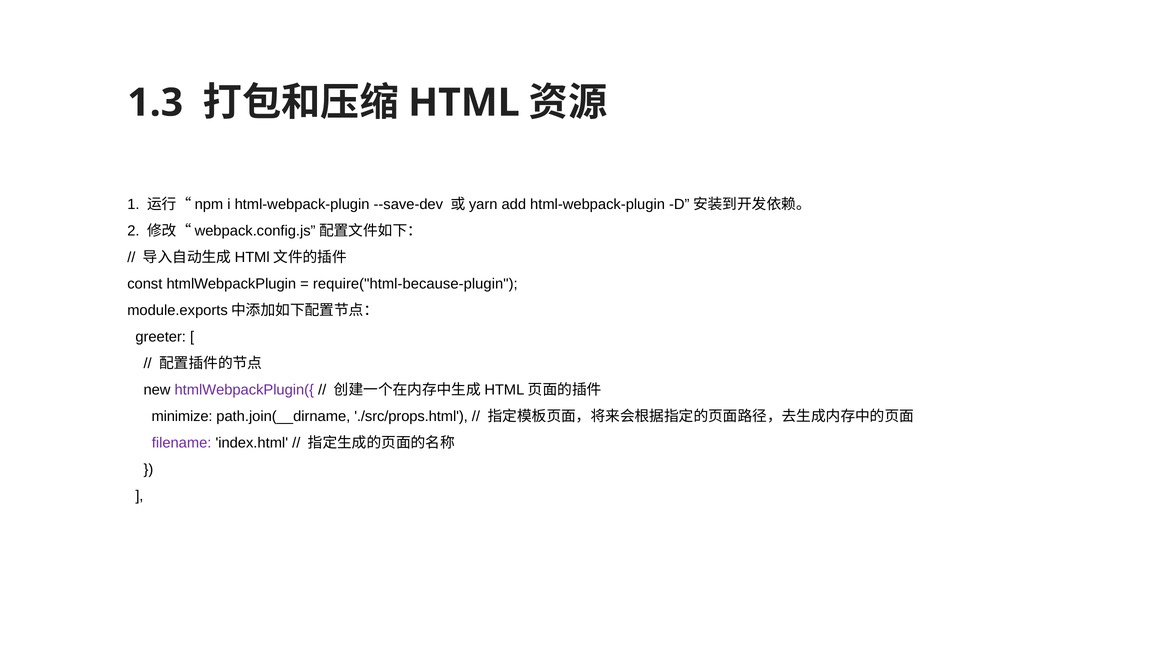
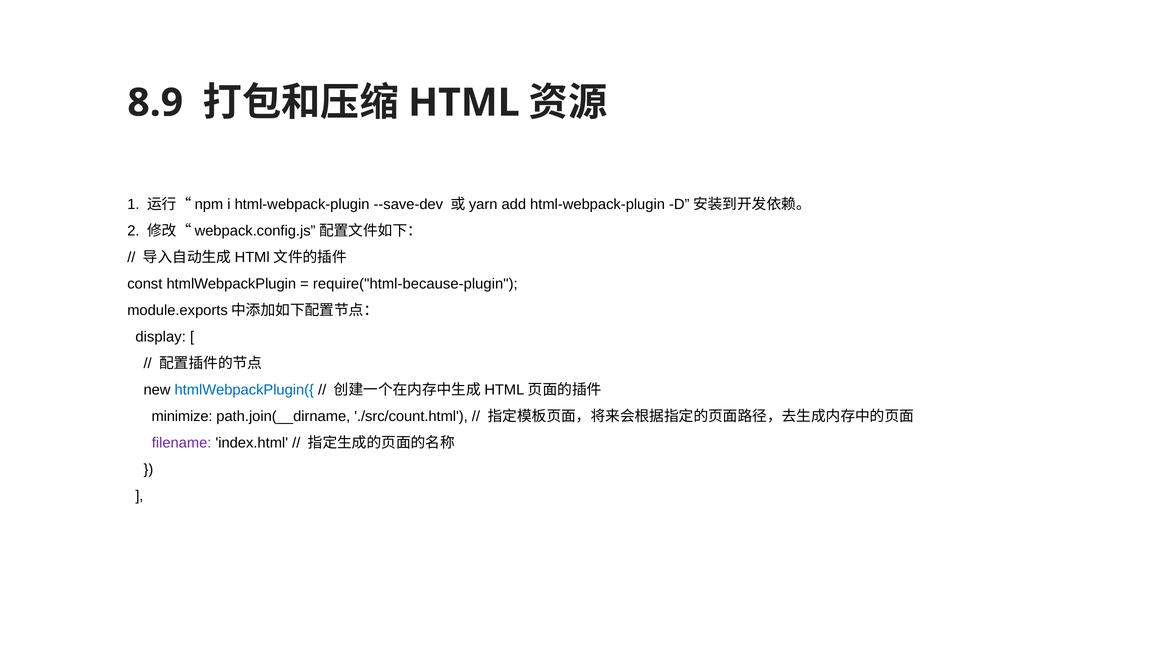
1.3: 1.3 -> 8.9
greeter: greeter -> display
htmlWebpackPlugin({ colour: purple -> blue
./src/props.html: ./src/props.html -> ./src/count.html
